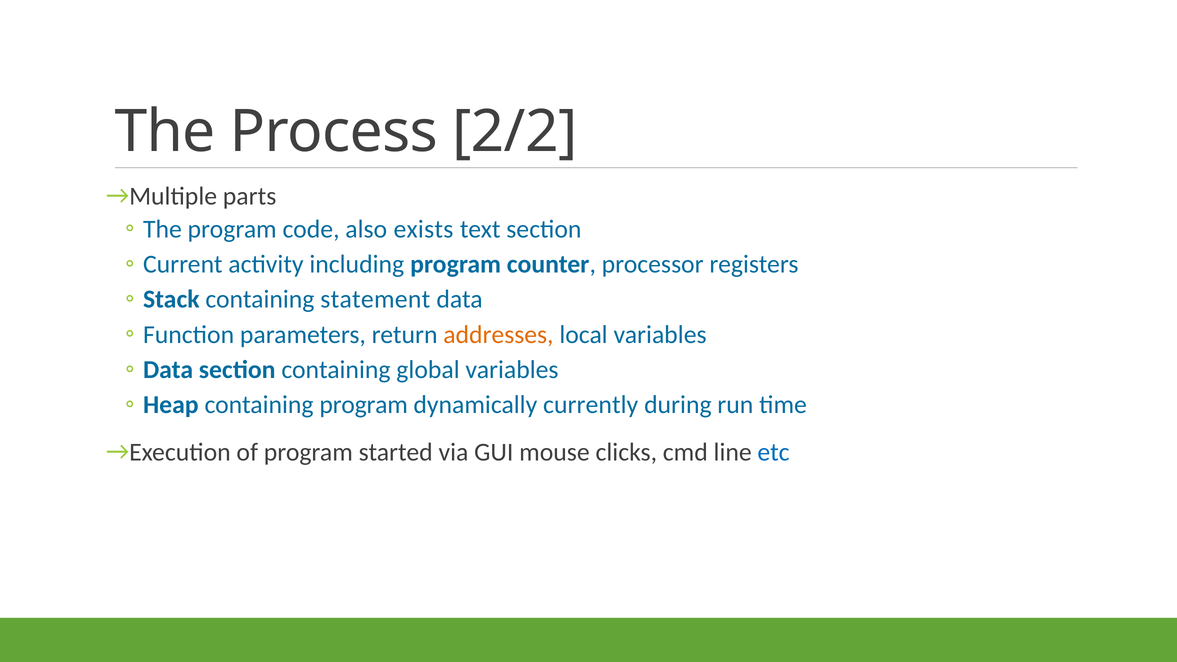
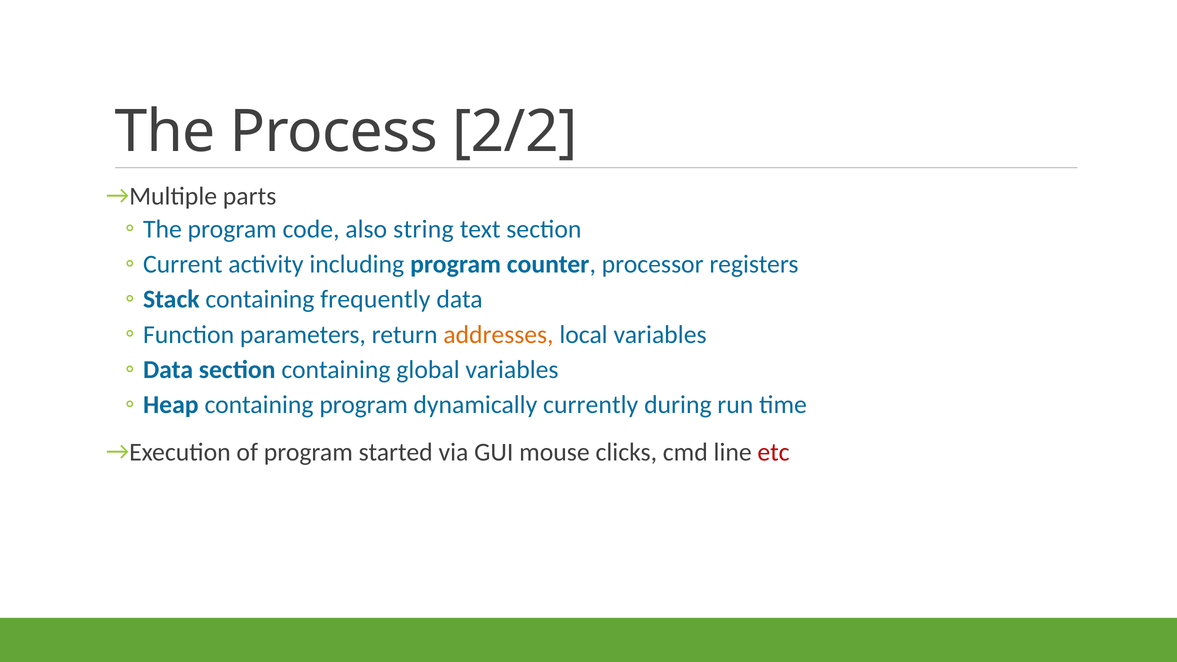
exists: exists -> string
statement: statement -> frequently
etc colour: blue -> red
